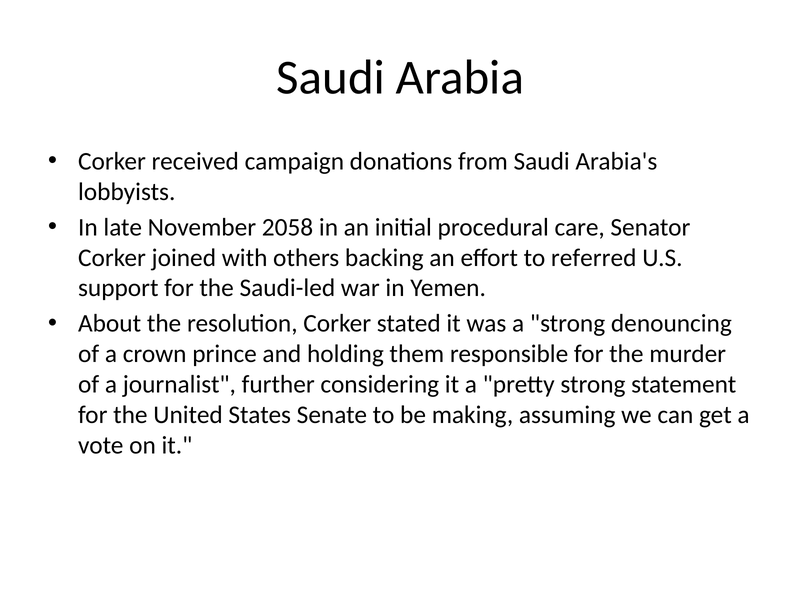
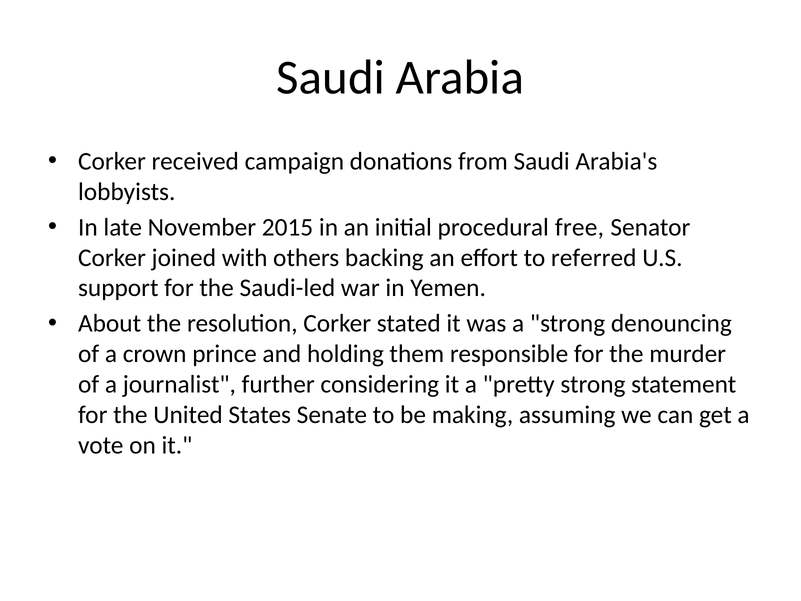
2058: 2058 -> 2015
care: care -> free
